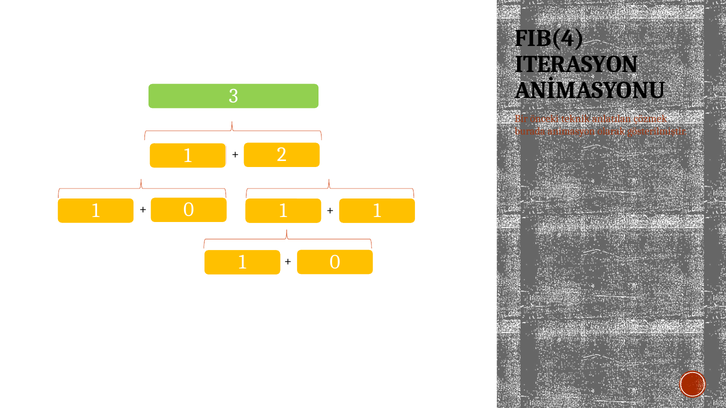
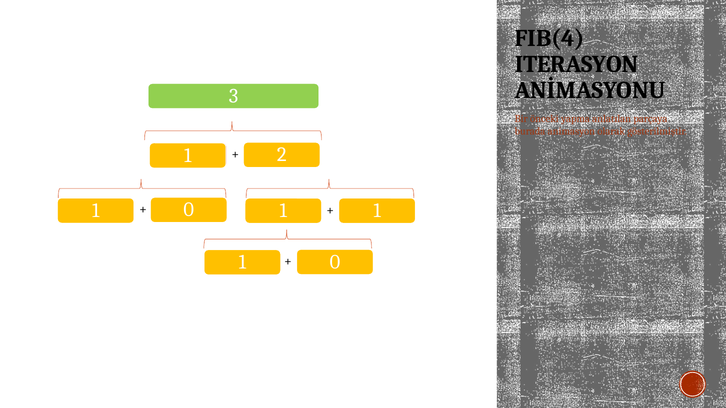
teknik: teknik -> yapma
çözmek: çözmek -> parçaya
